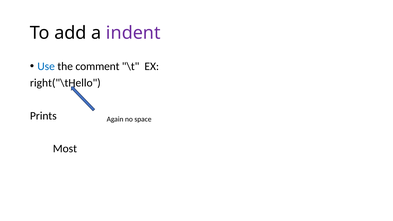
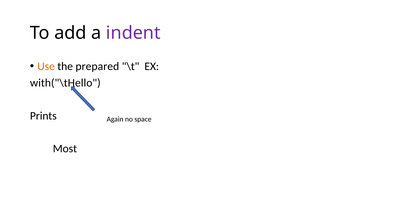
Use colour: blue -> orange
comment: comment -> prepared
right("\tHello: right("\tHello -> with("\tHello
